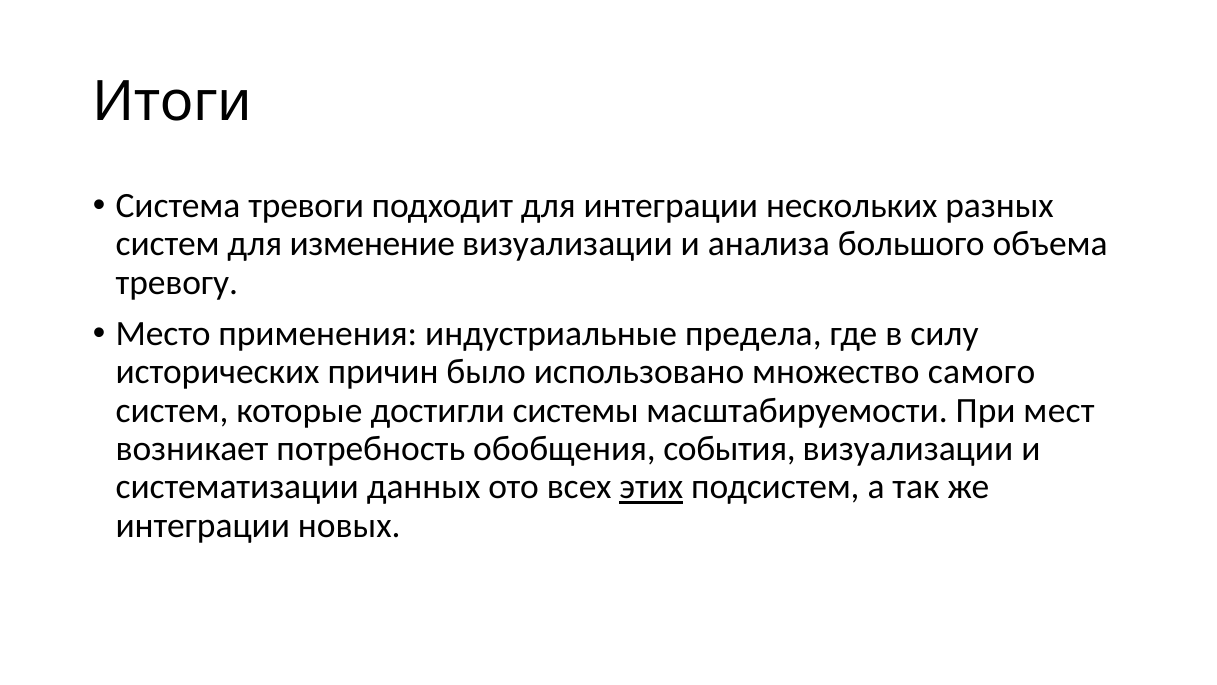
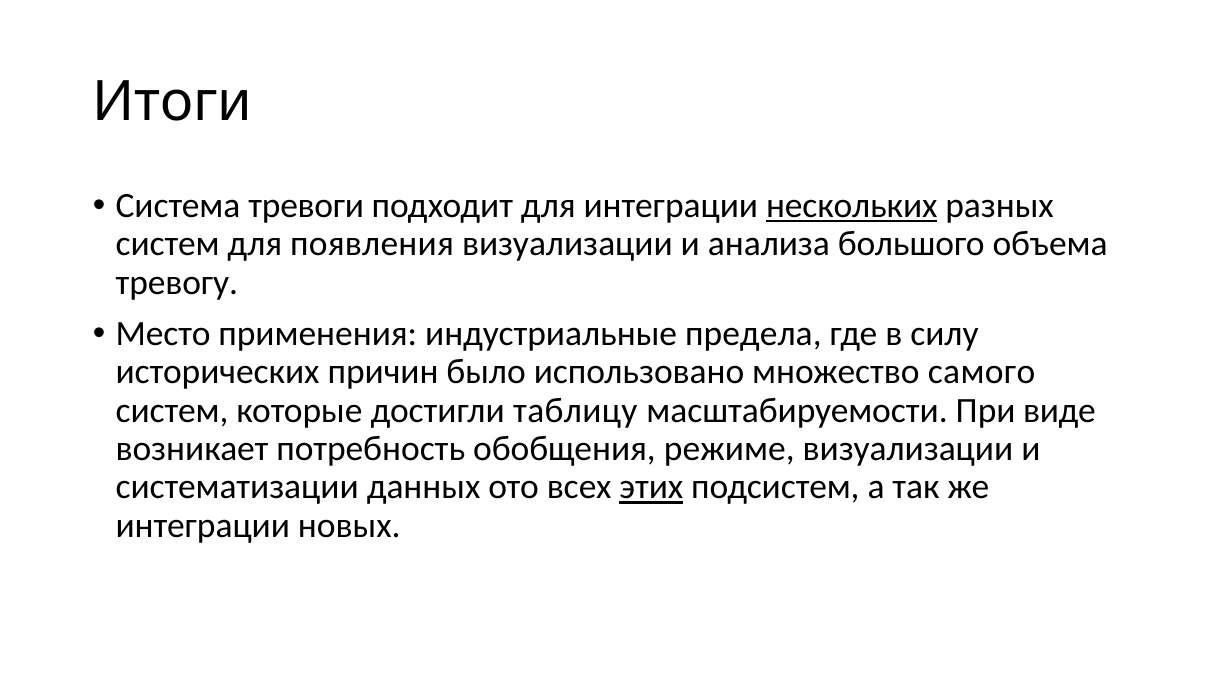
нескольких underline: none -> present
изменение: изменение -> появления
системы: системы -> таблицу
мест: мест -> виде
события: события -> режиме
